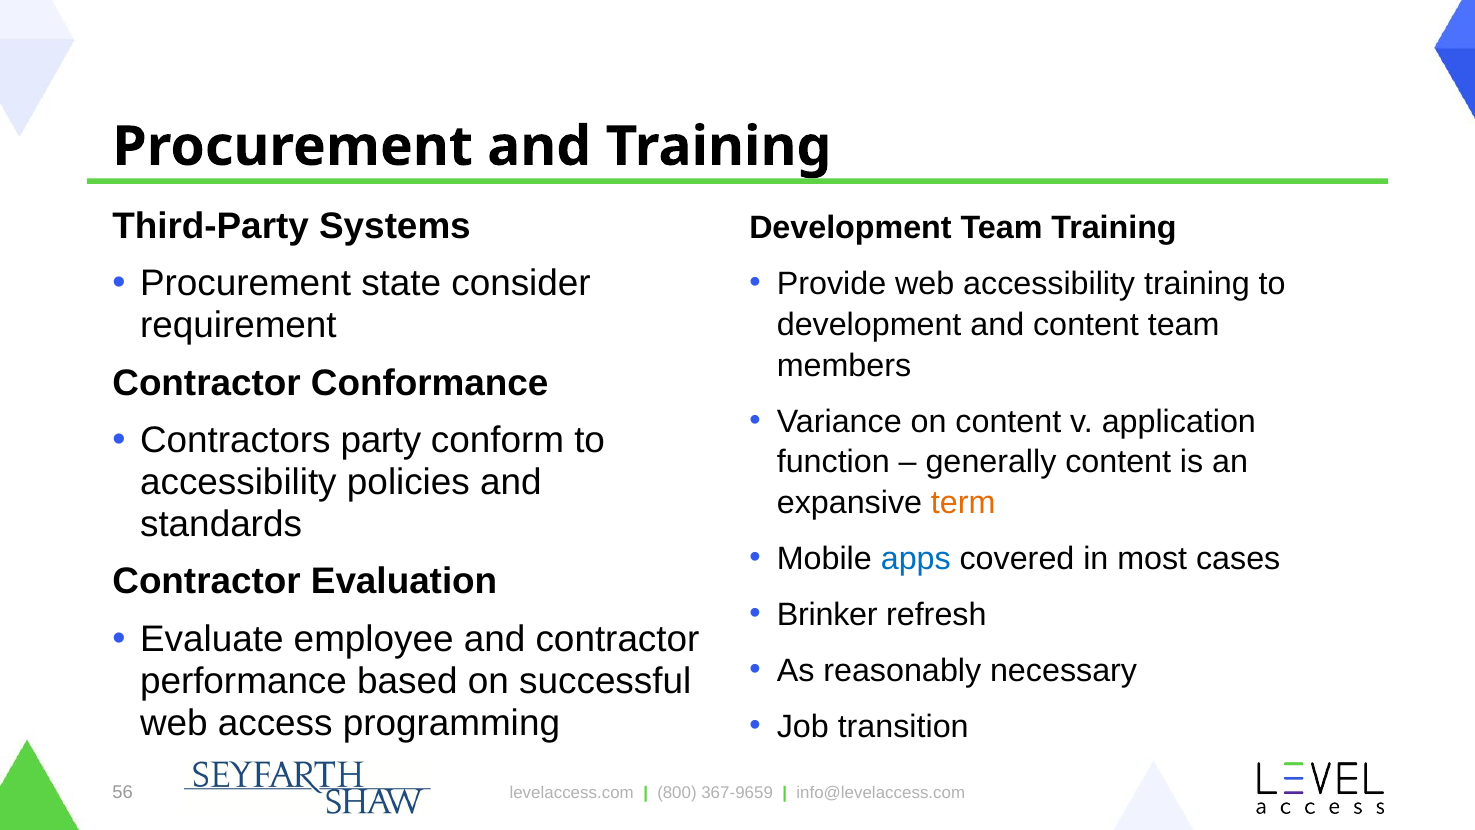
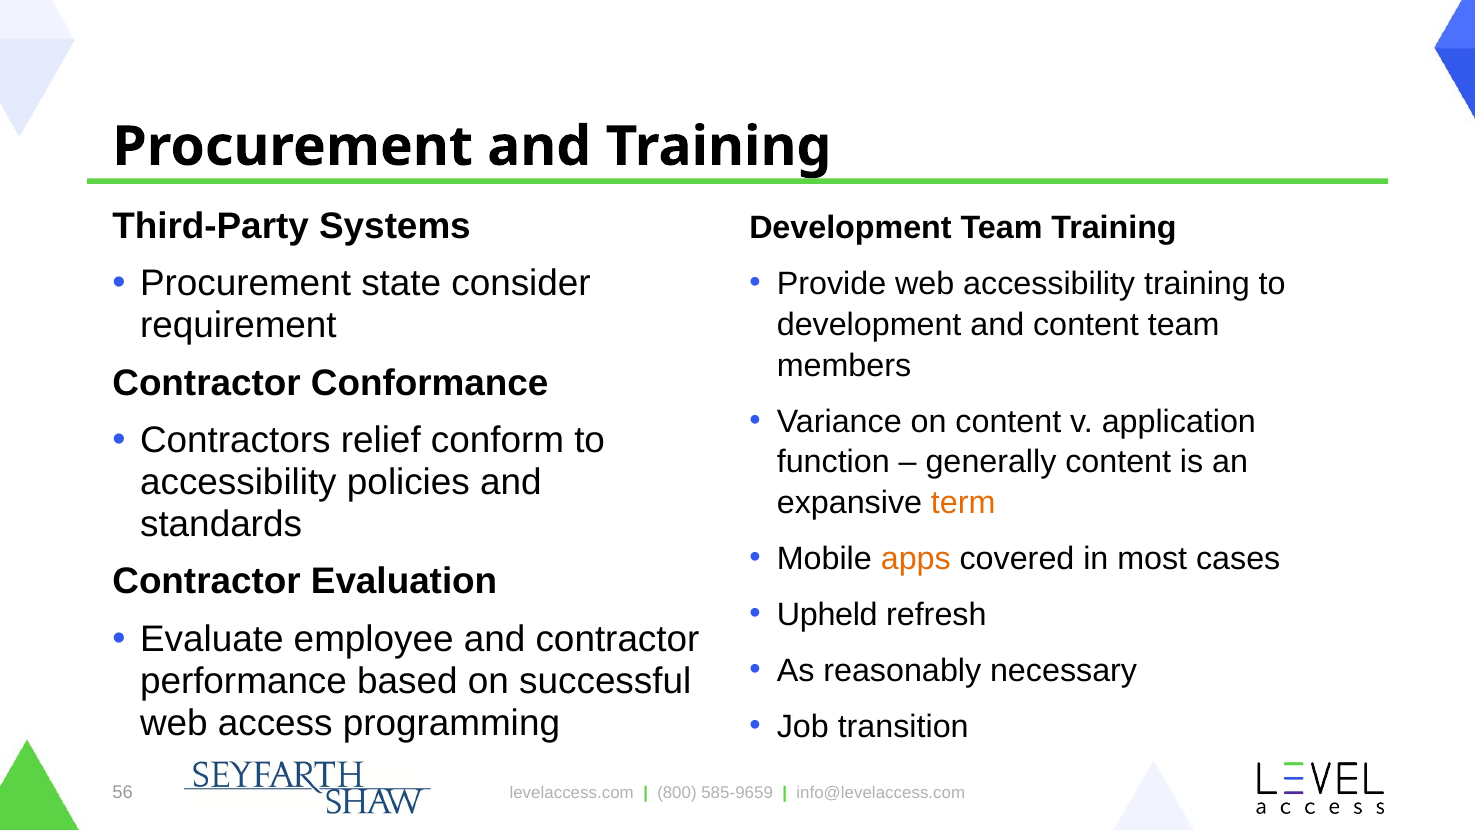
party: party -> relief
apps colour: blue -> orange
Brinker: Brinker -> Upheld
367-9659: 367-9659 -> 585-9659
